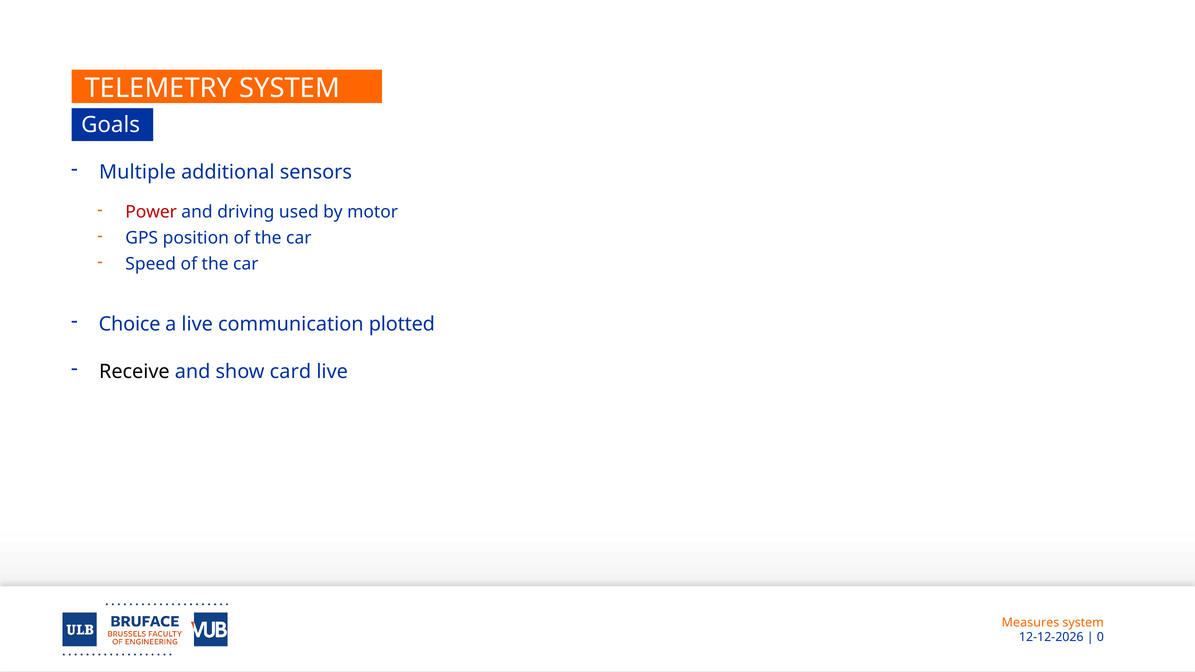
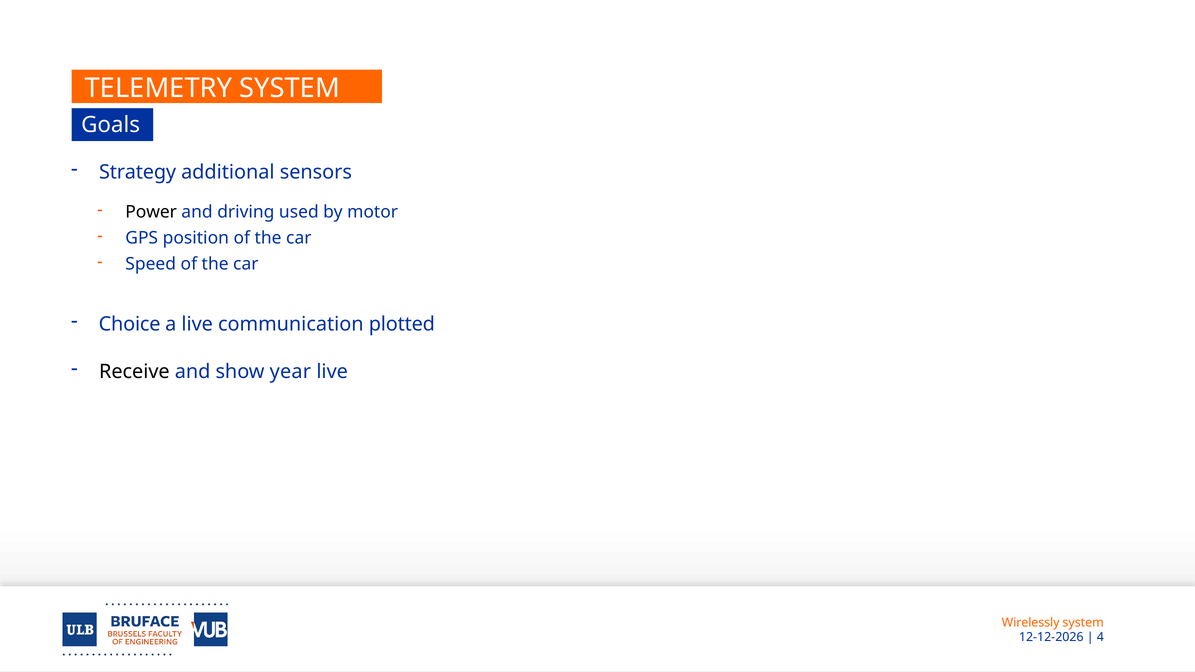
Multiple: Multiple -> Strategy
Power colour: red -> black
card: card -> year
Measures: Measures -> Wirelessly
0: 0 -> 4
